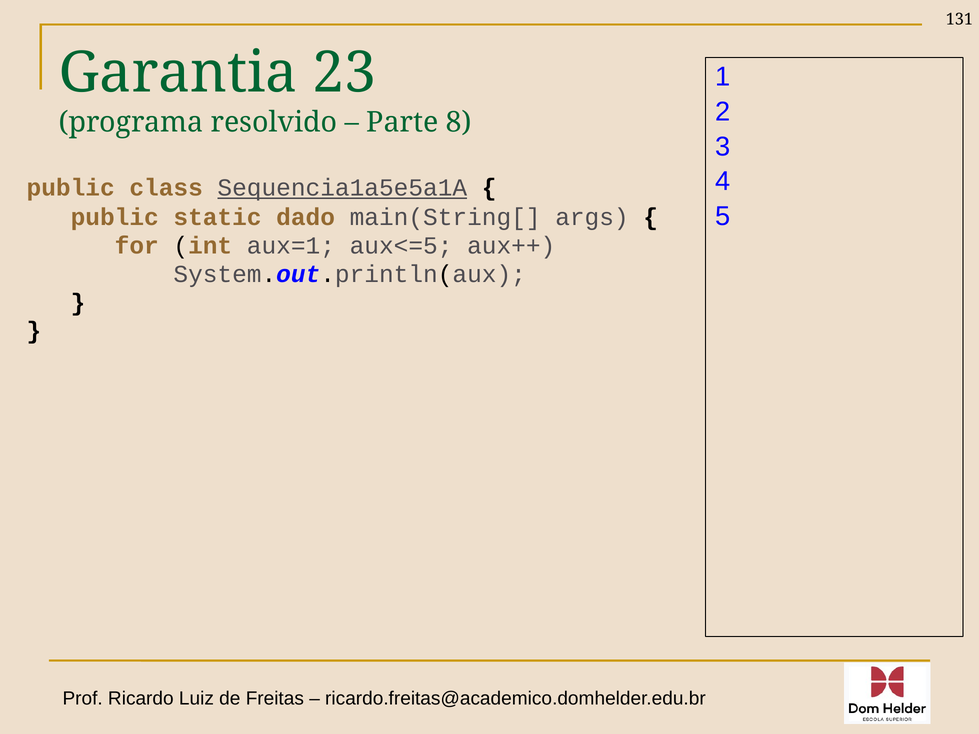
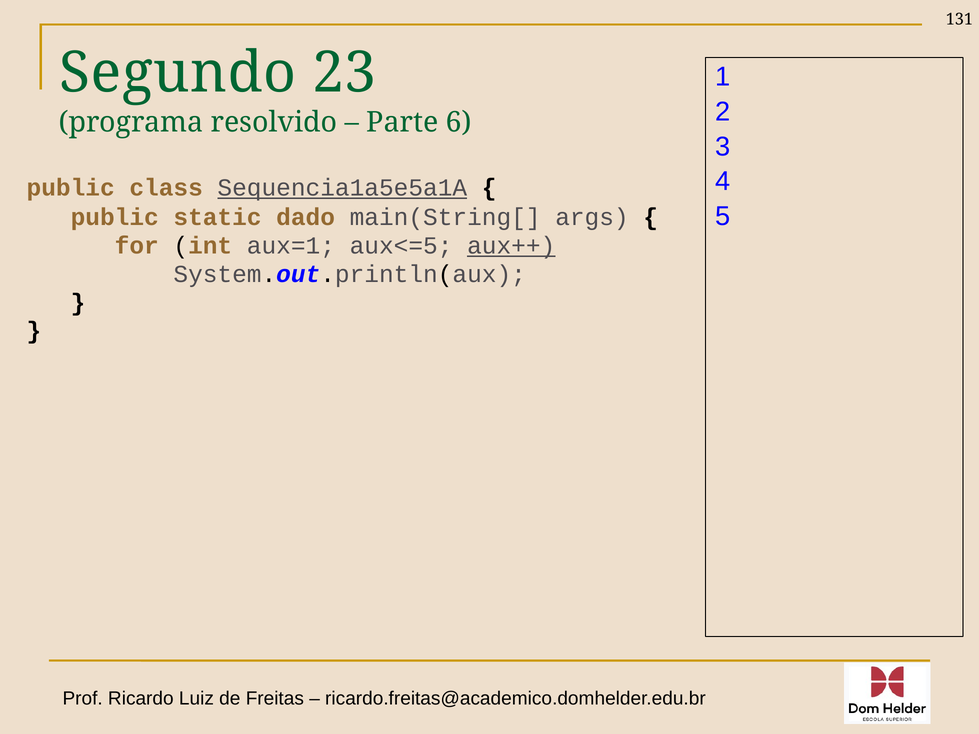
Garantia: Garantia -> Segundo
8: 8 -> 6
aux++ underline: none -> present
